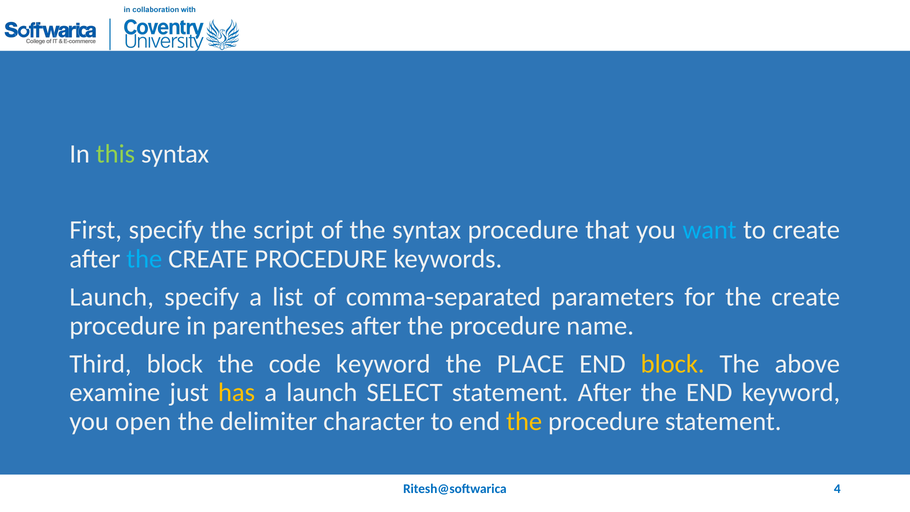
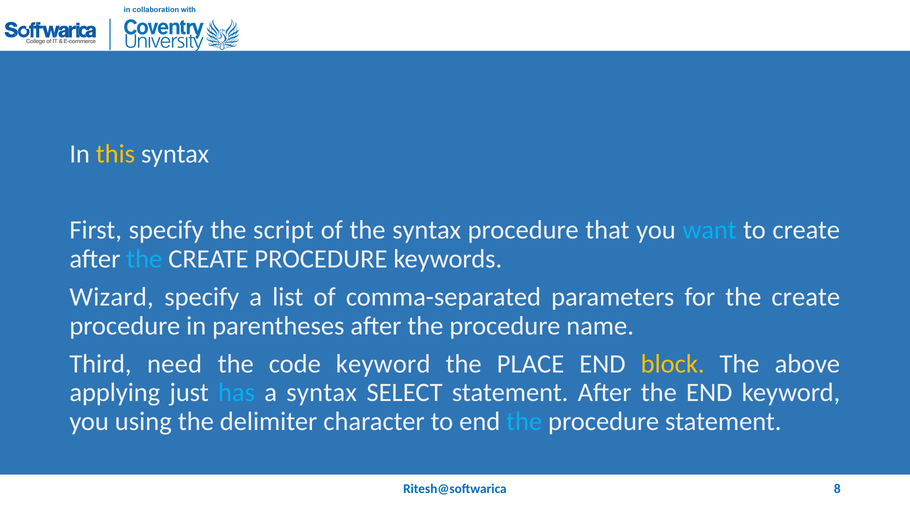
this colour: light green -> yellow
Launch at (112, 297): Launch -> Wizard
Third block: block -> need
examine: examine -> applying
has colour: yellow -> light blue
a launch: launch -> syntax
open: open -> using
the at (524, 421) colour: yellow -> light blue
4: 4 -> 8
